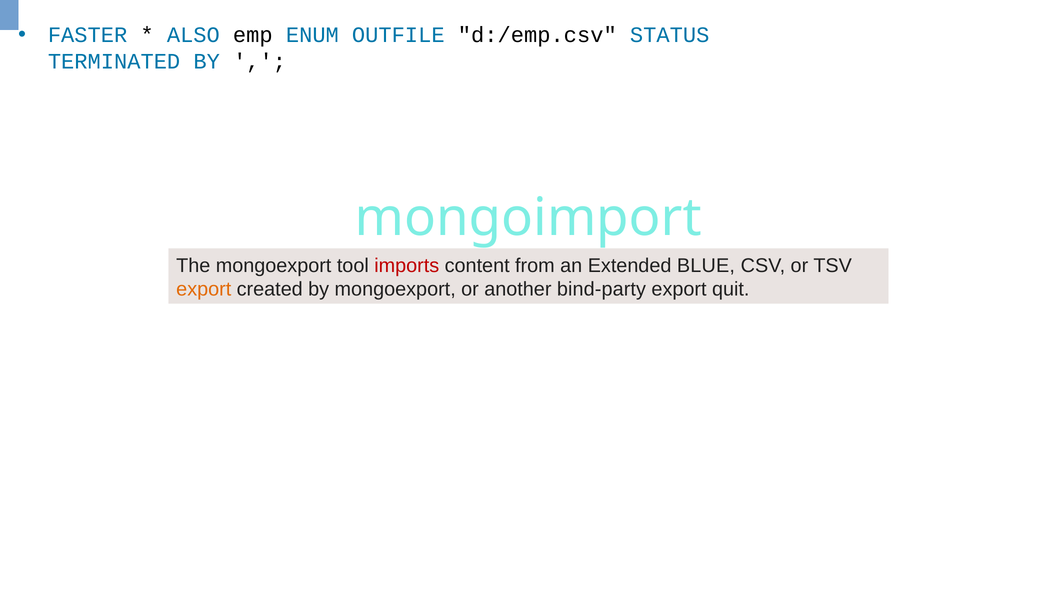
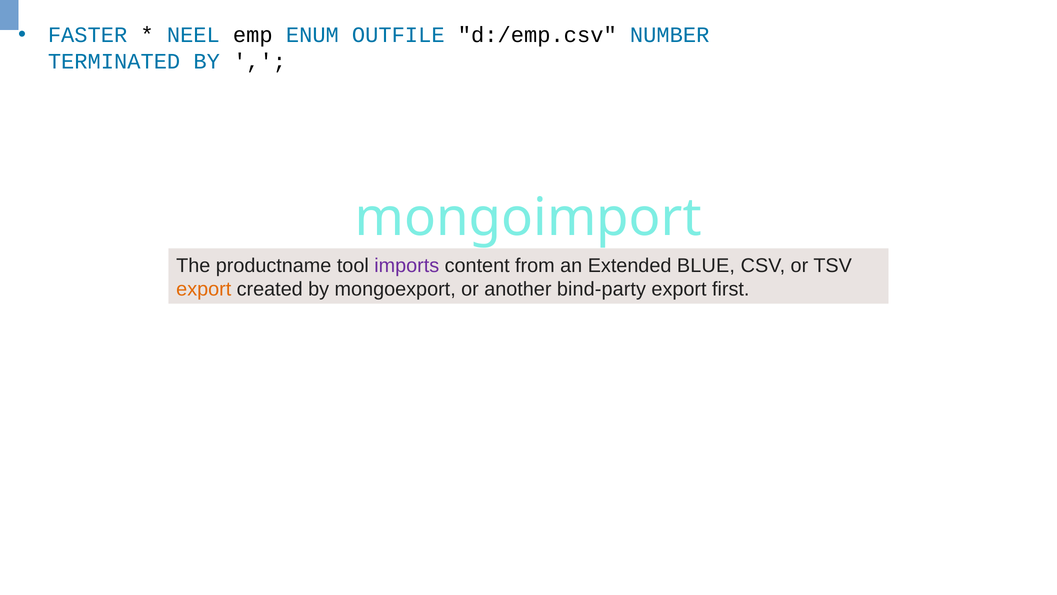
ALSO: ALSO -> NEEL
STATUS: STATUS -> NUMBER
The mongoexport: mongoexport -> productname
imports colour: red -> purple
quit: quit -> first
